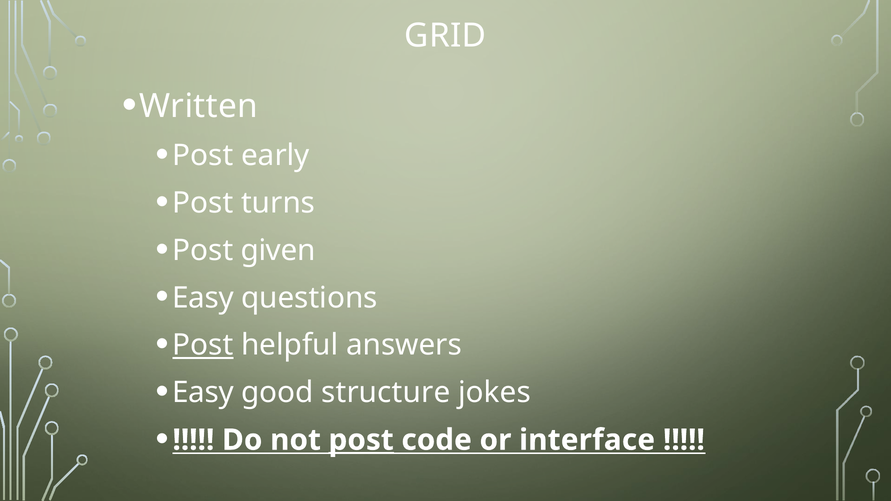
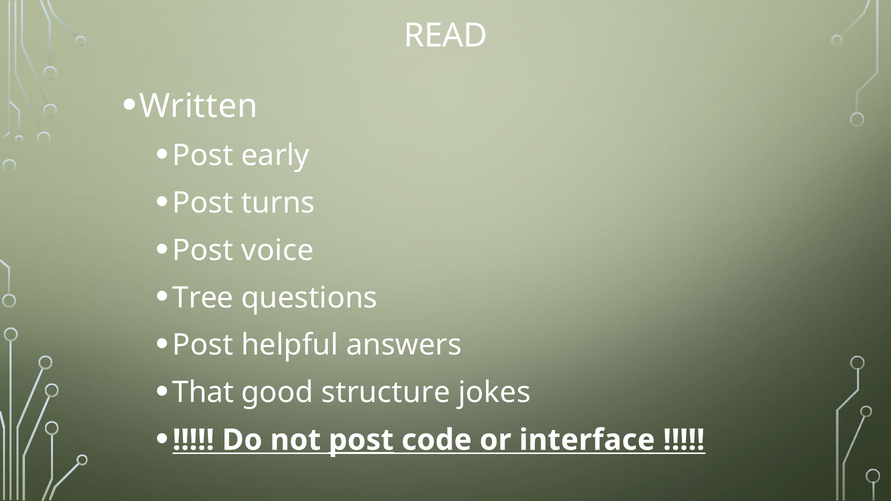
GRID: GRID -> READ
given: given -> voice
Easy at (203, 298): Easy -> Tree
Post at (203, 345) underline: present -> none
Easy at (203, 393): Easy -> That
